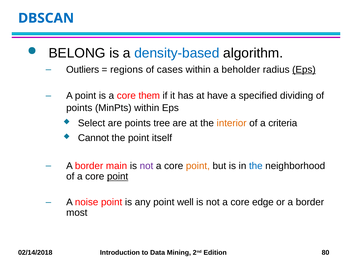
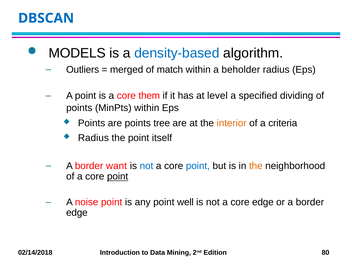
BELONG: BELONG -> MODELS
regions: regions -> merged
cases: cases -> match
Eps at (304, 70) underline: present -> none
have: have -> level
Select at (92, 123): Select -> Points
Cannot at (94, 138): Cannot -> Radius
main: main -> want
not at (146, 166) colour: purple -> blue
point at (198, 166) colour: orange -> blue
the at (256, 166) colour: blue -> orange
most at (77, 213): most -> edge
